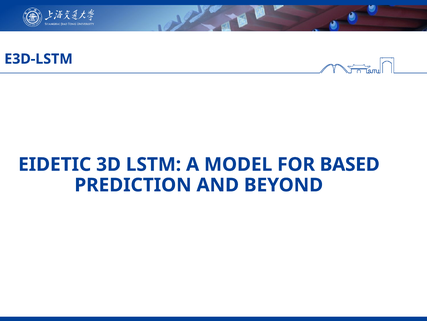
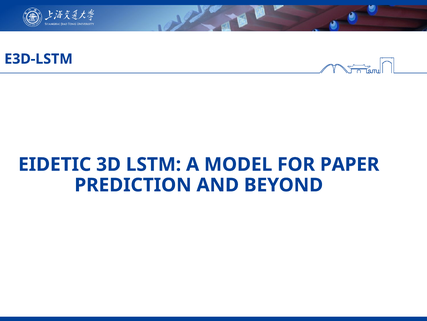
BASED: BASED -> PAPER
